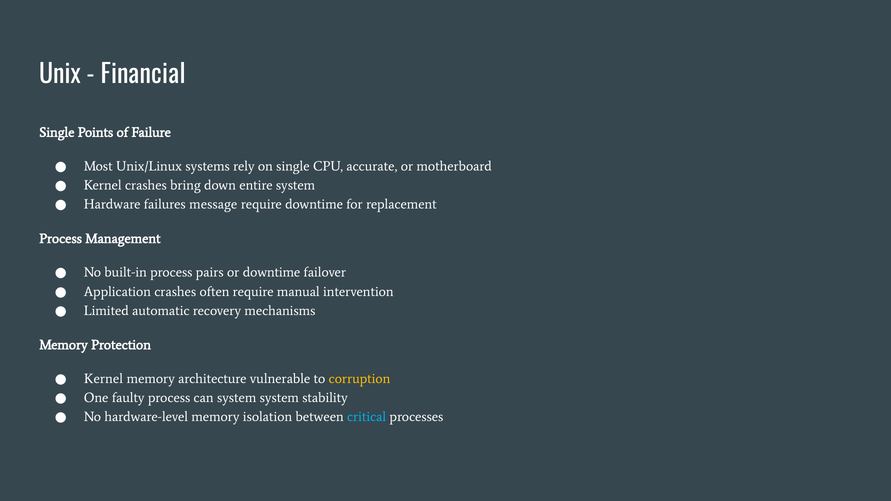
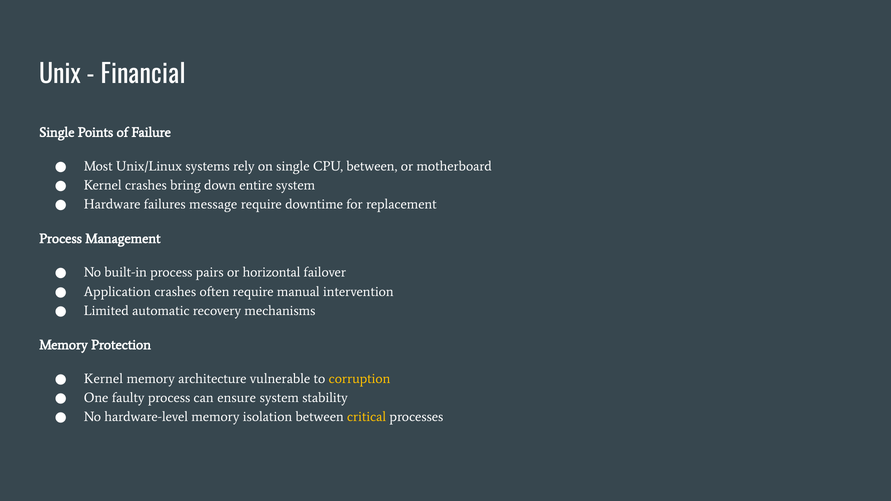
CPU accurate: accurate -> between
or downtime: downtime -> horizontal
can system: system -> ensure
critical colour: light blue -> yellow
